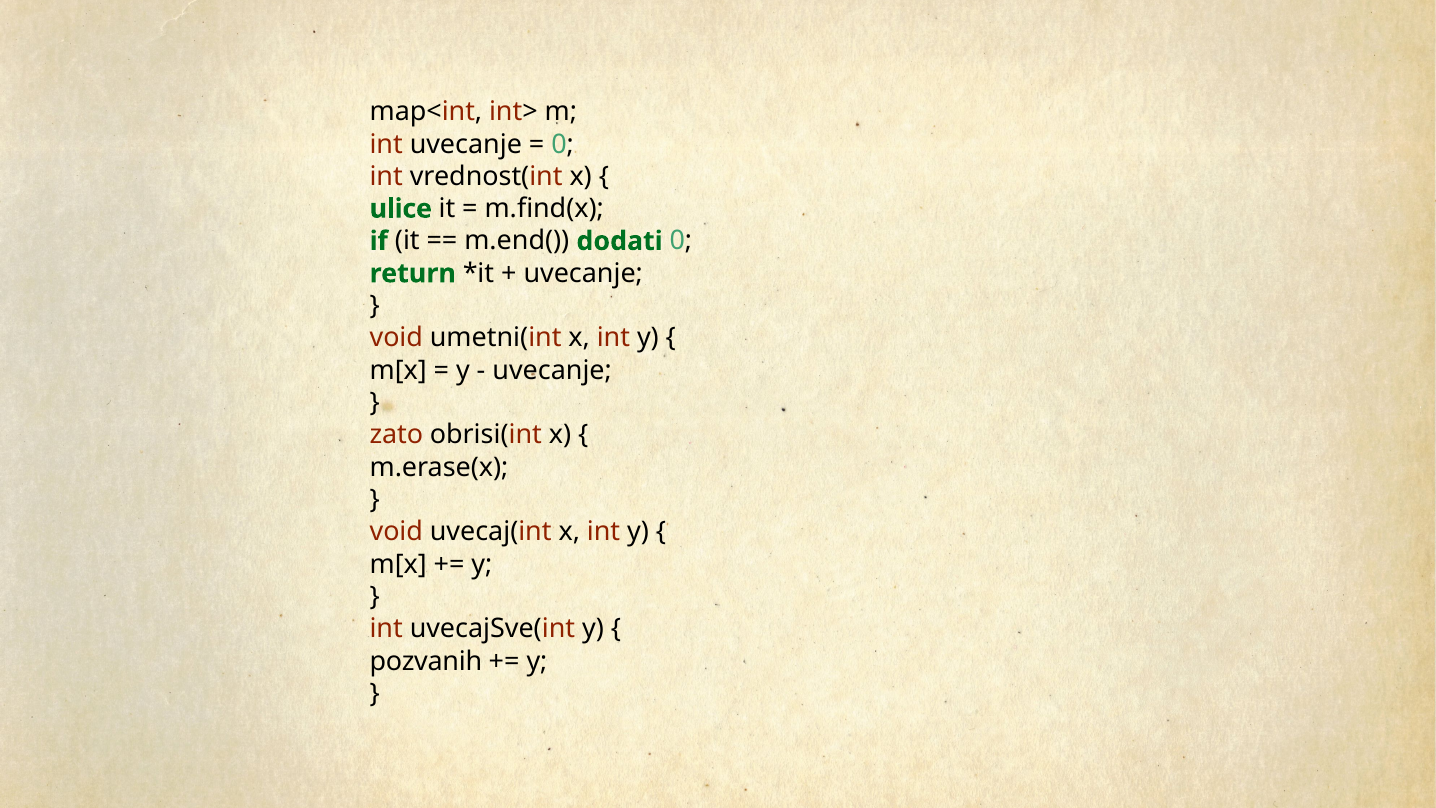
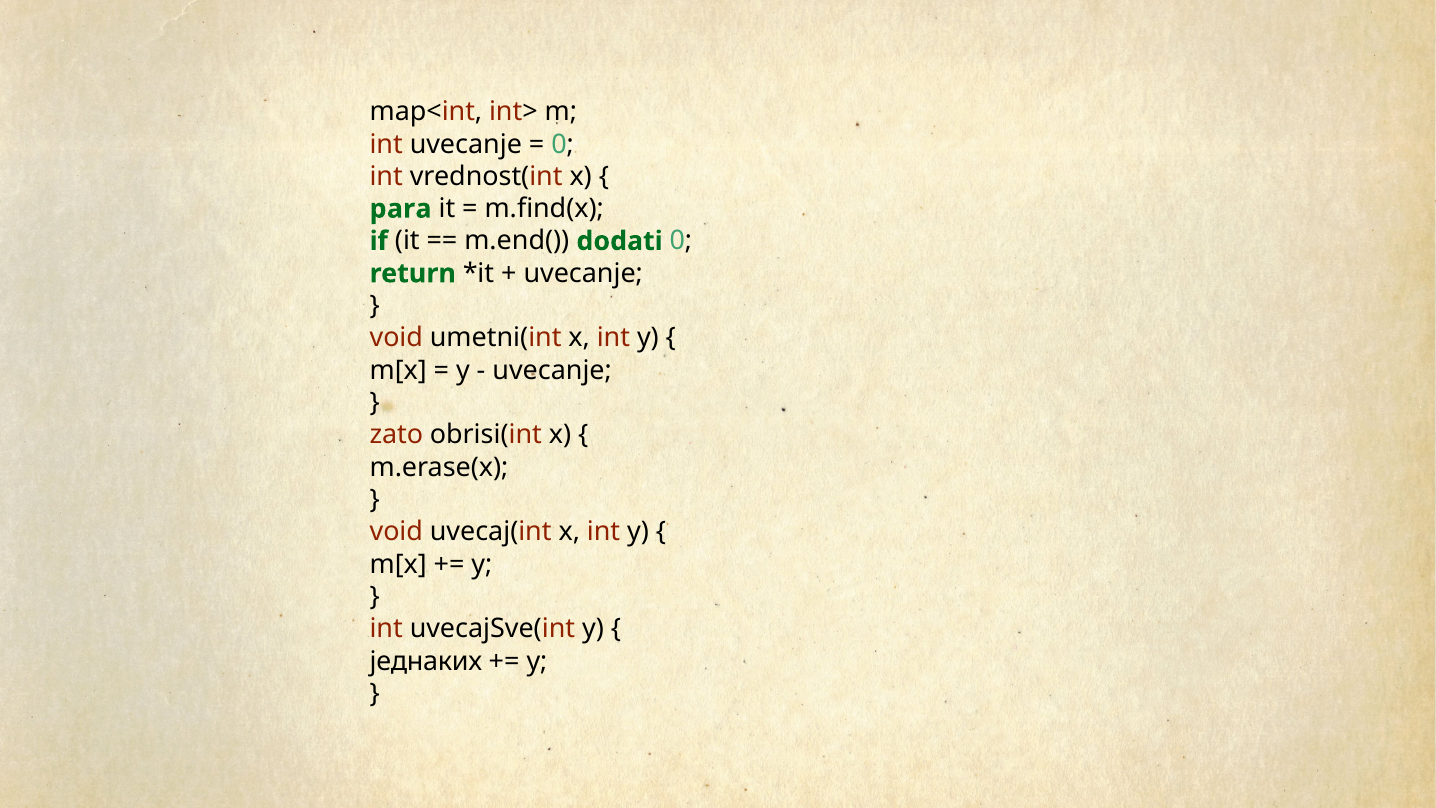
ulice: ulice -> para
pozvanih: pozvanih -> једнаких
